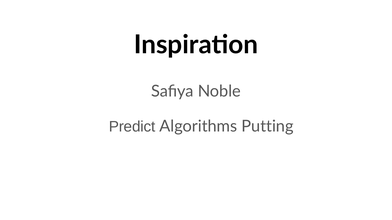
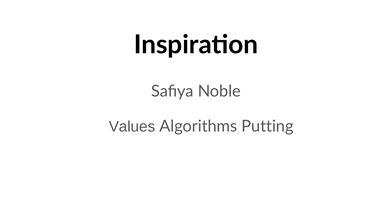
Predict: Predict -> Values
